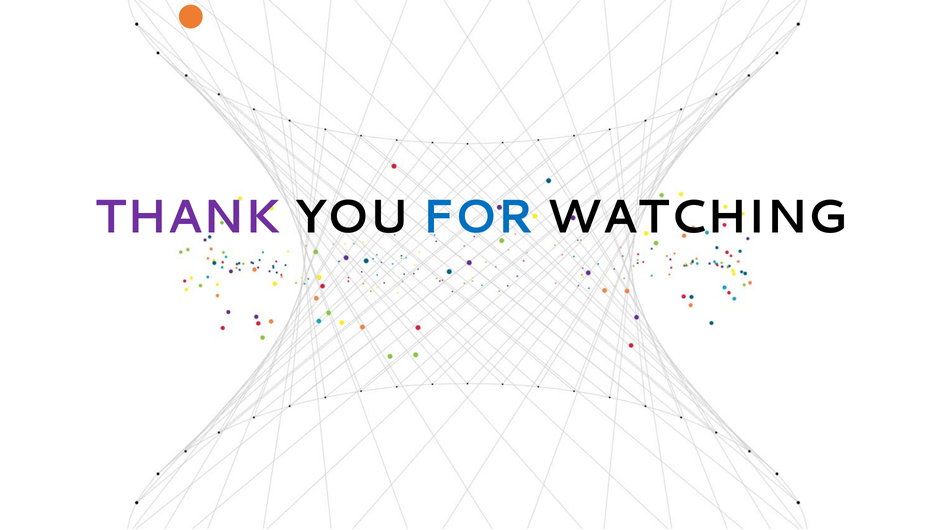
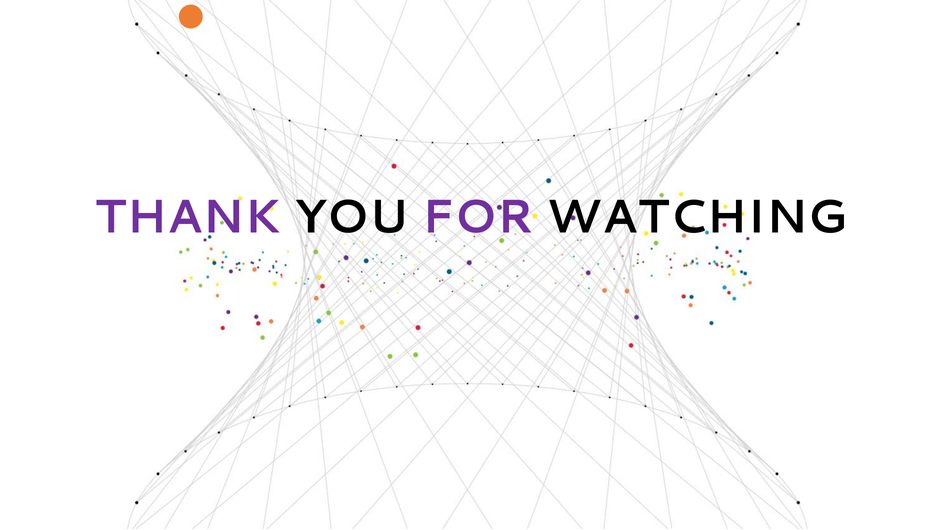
FOR colour: blue -> purple
